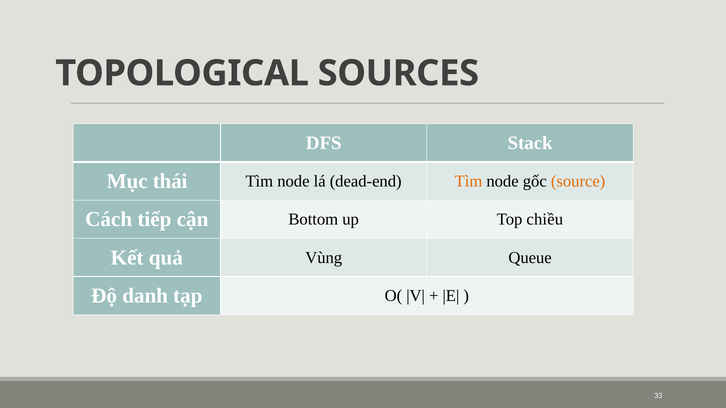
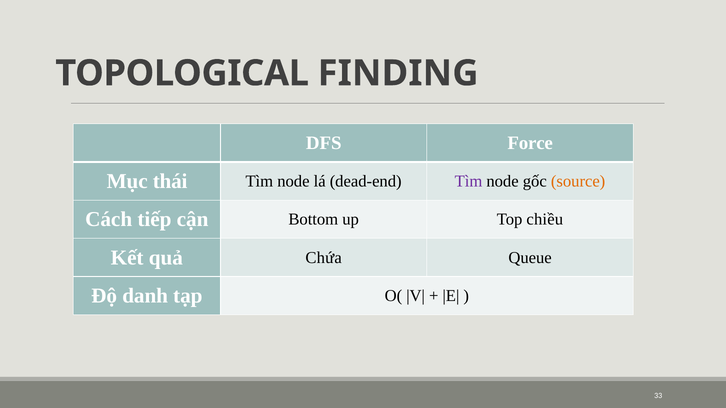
SOURCES: SOURCES -> FINDING
Stack: Stack -> Force
Tìm at (469, 181) colour: orange -> purple
Vùng: Vùng -> Chứa
